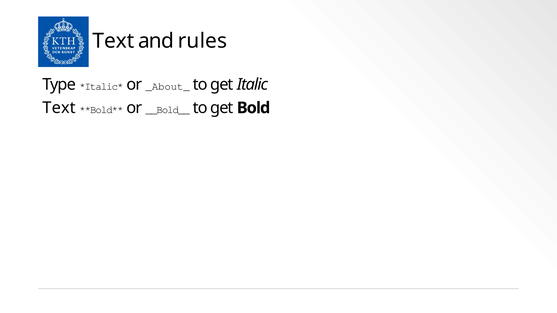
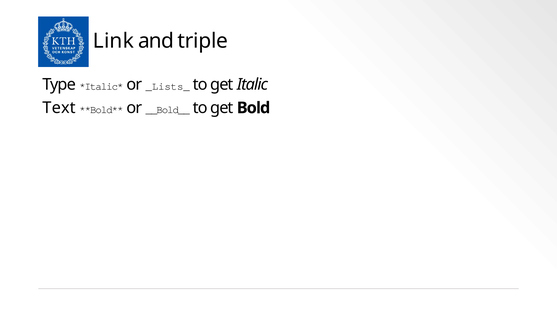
Text at (114, 41): Text -> Link
rules: rules -> triple
_About_: _About_ -> _Lists_
